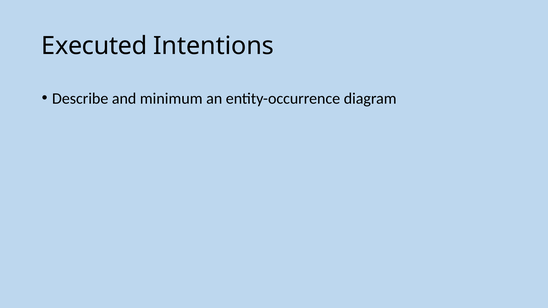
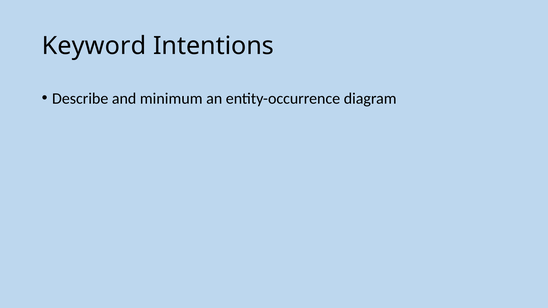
Executed: Executed -> Keyword
